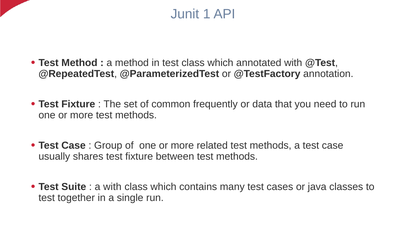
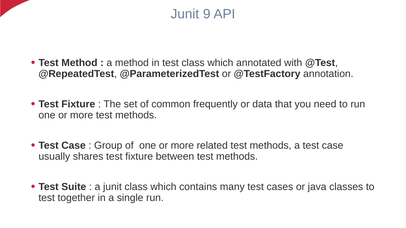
1: 1 -> 9
a with: with -> junit
